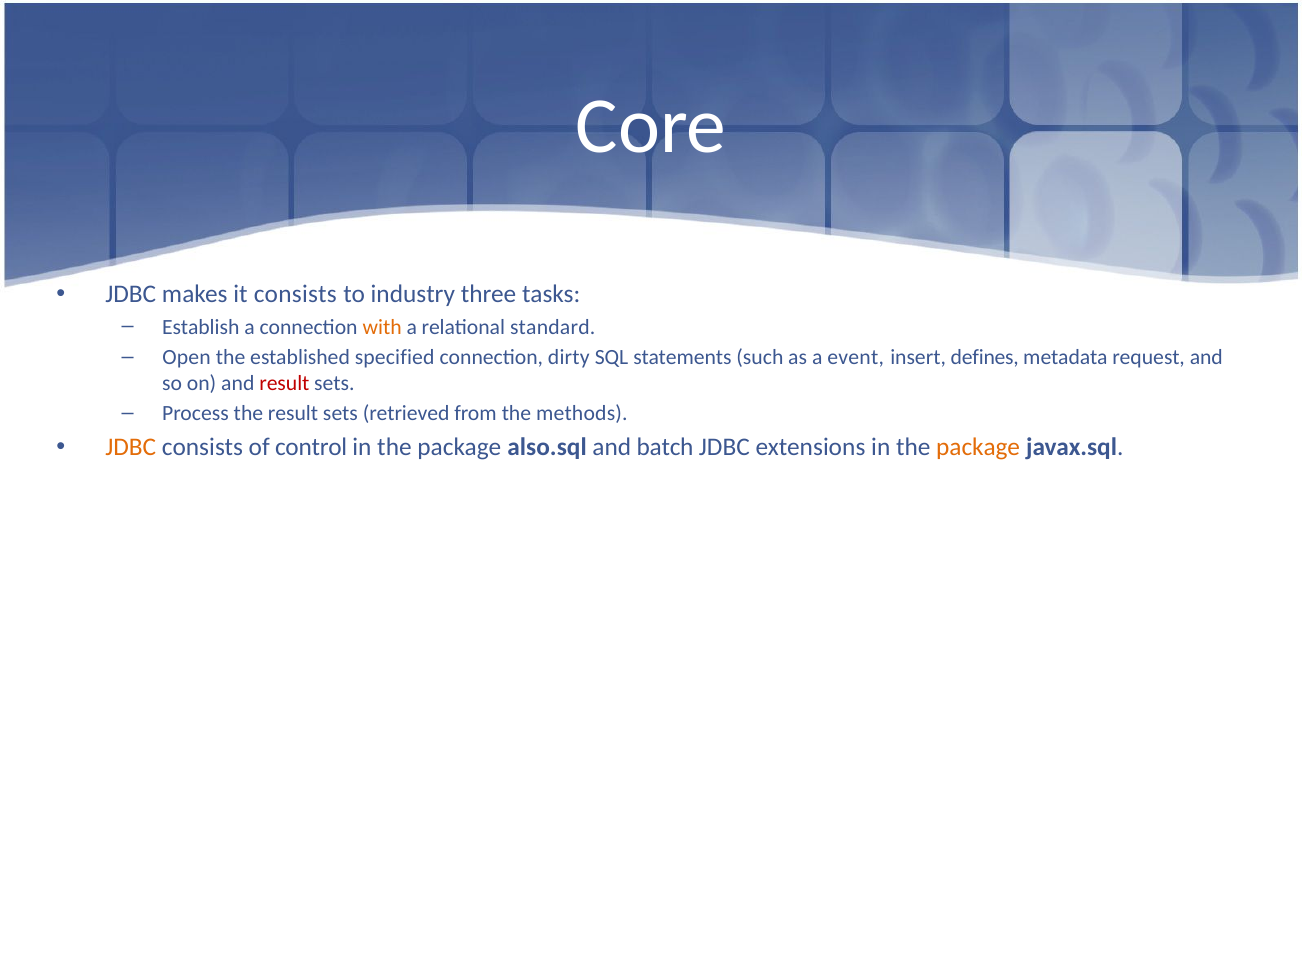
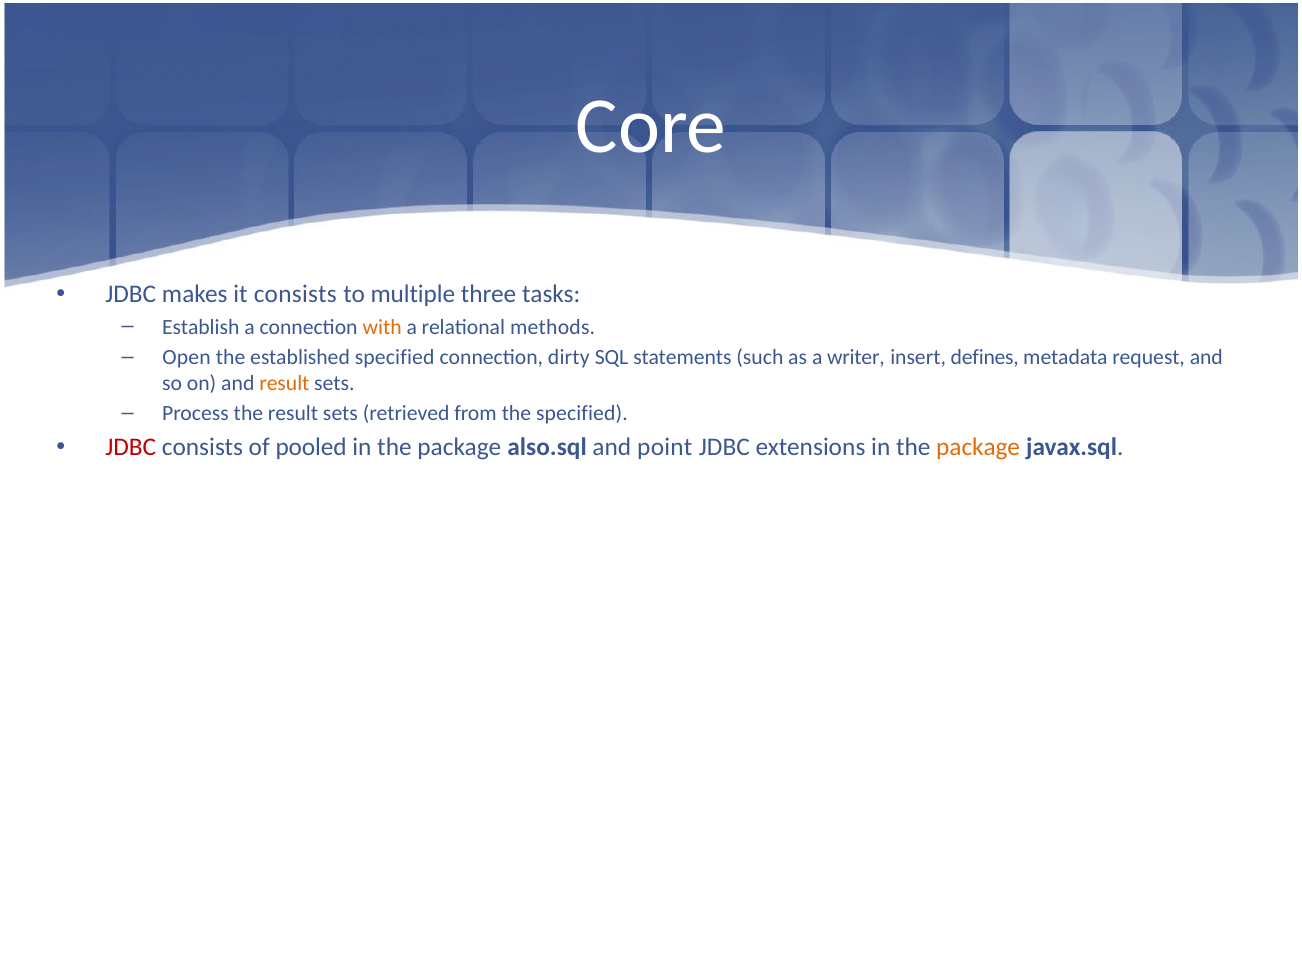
industry: industry -> multiple
standard: standard -> methods
event: event -> writer
result at (284, 383) colour: red -> orange
the methods: methods -> specified
JDBC at (131, 447) colour: orange -> red
control: control -> pooled
batch: batch -> point
